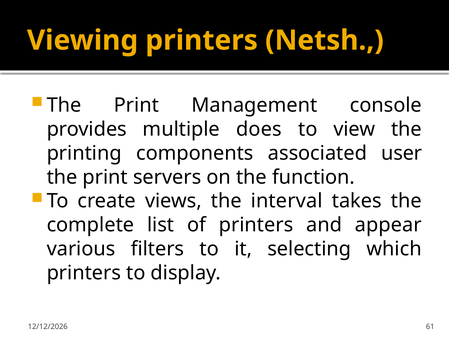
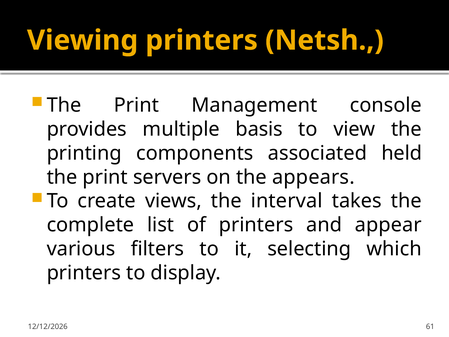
does: does -> basis
user: user -> held
function: function -> appears
